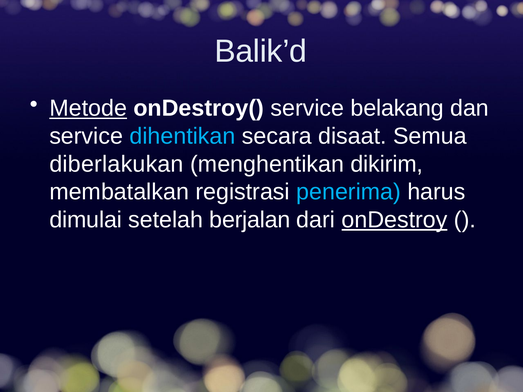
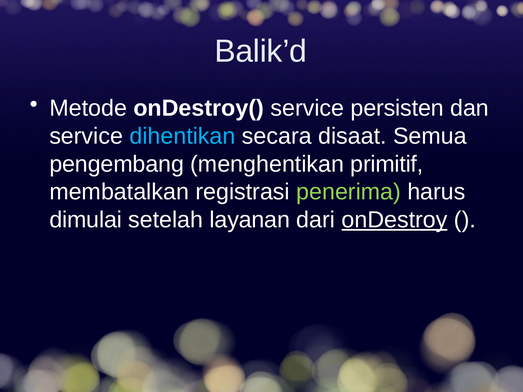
Metode underline: present -> none
belakang: belakang -> persisten
diberlakukan: diberlakukan -> pengembang
dikirim: dikirim -> primitif
penerima colour: light blue -> light green
berjalan: berjalan -> layanan
